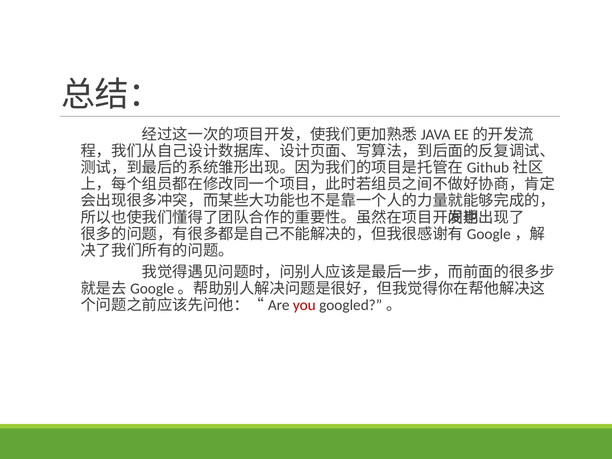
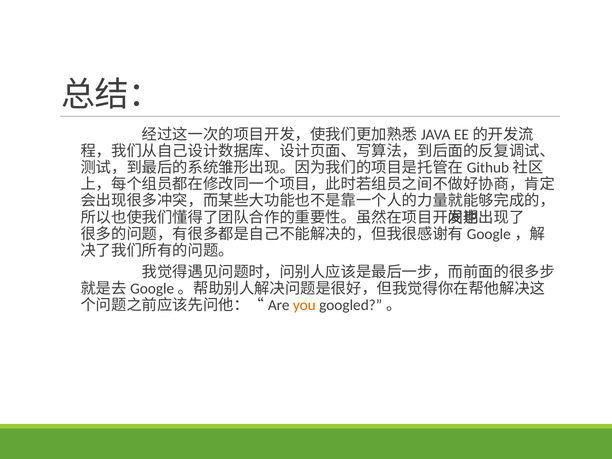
you colour: red -> orange
